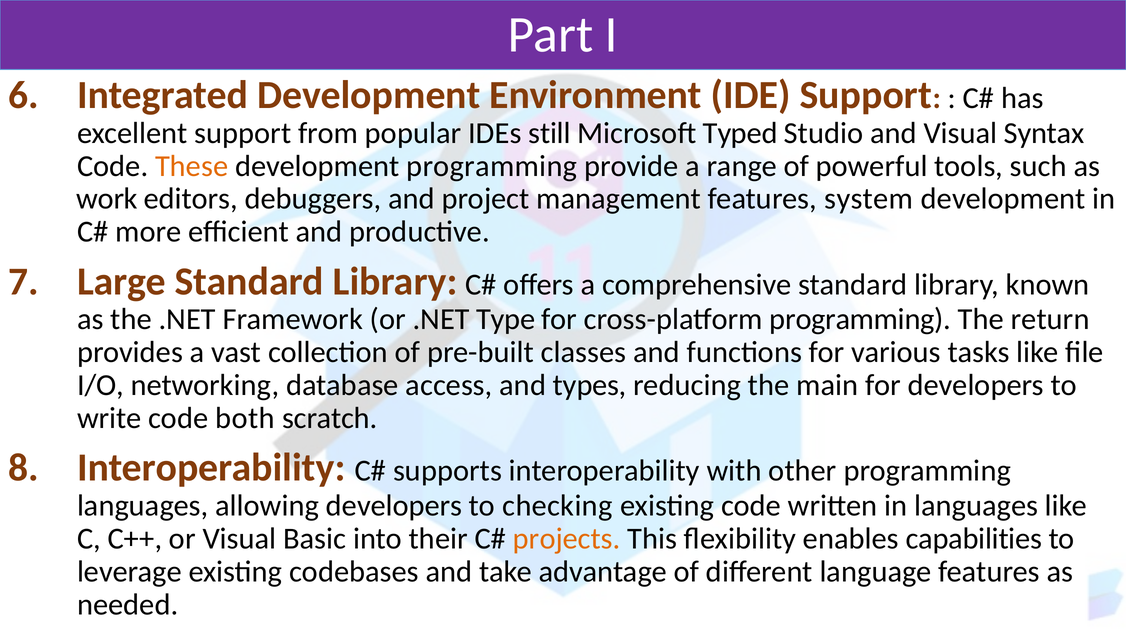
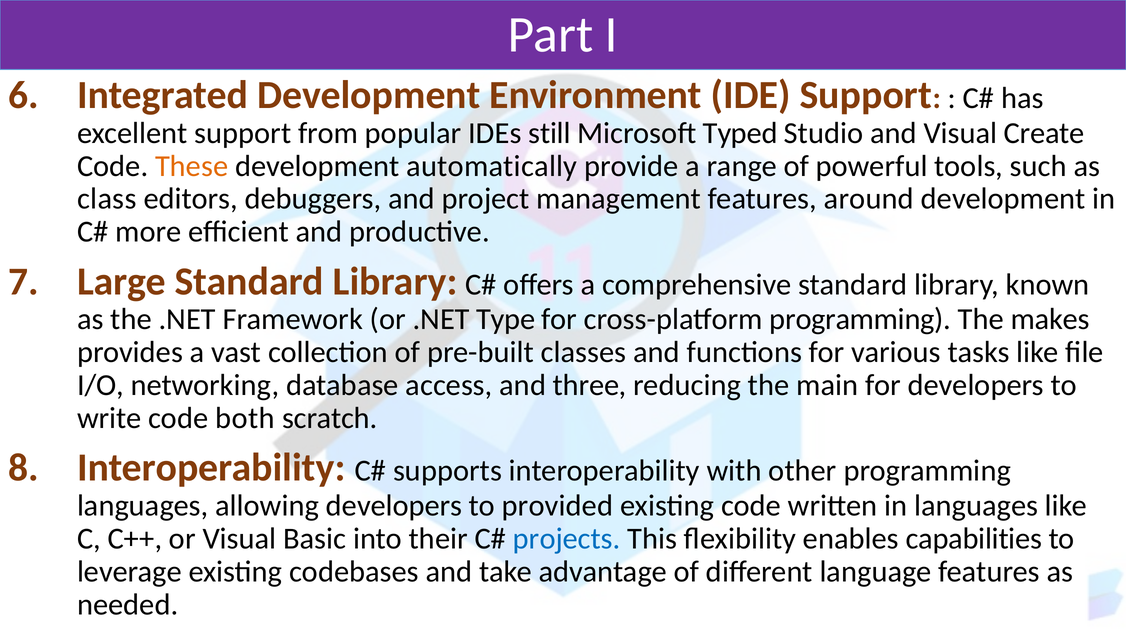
Syntax: Syntax -> Create
development programming: programming -> automatically
work: work -> class
system: system -> around
return: return -> makes
types: types -> three
checking: checking -> provided
projects colour: orange -> blue
